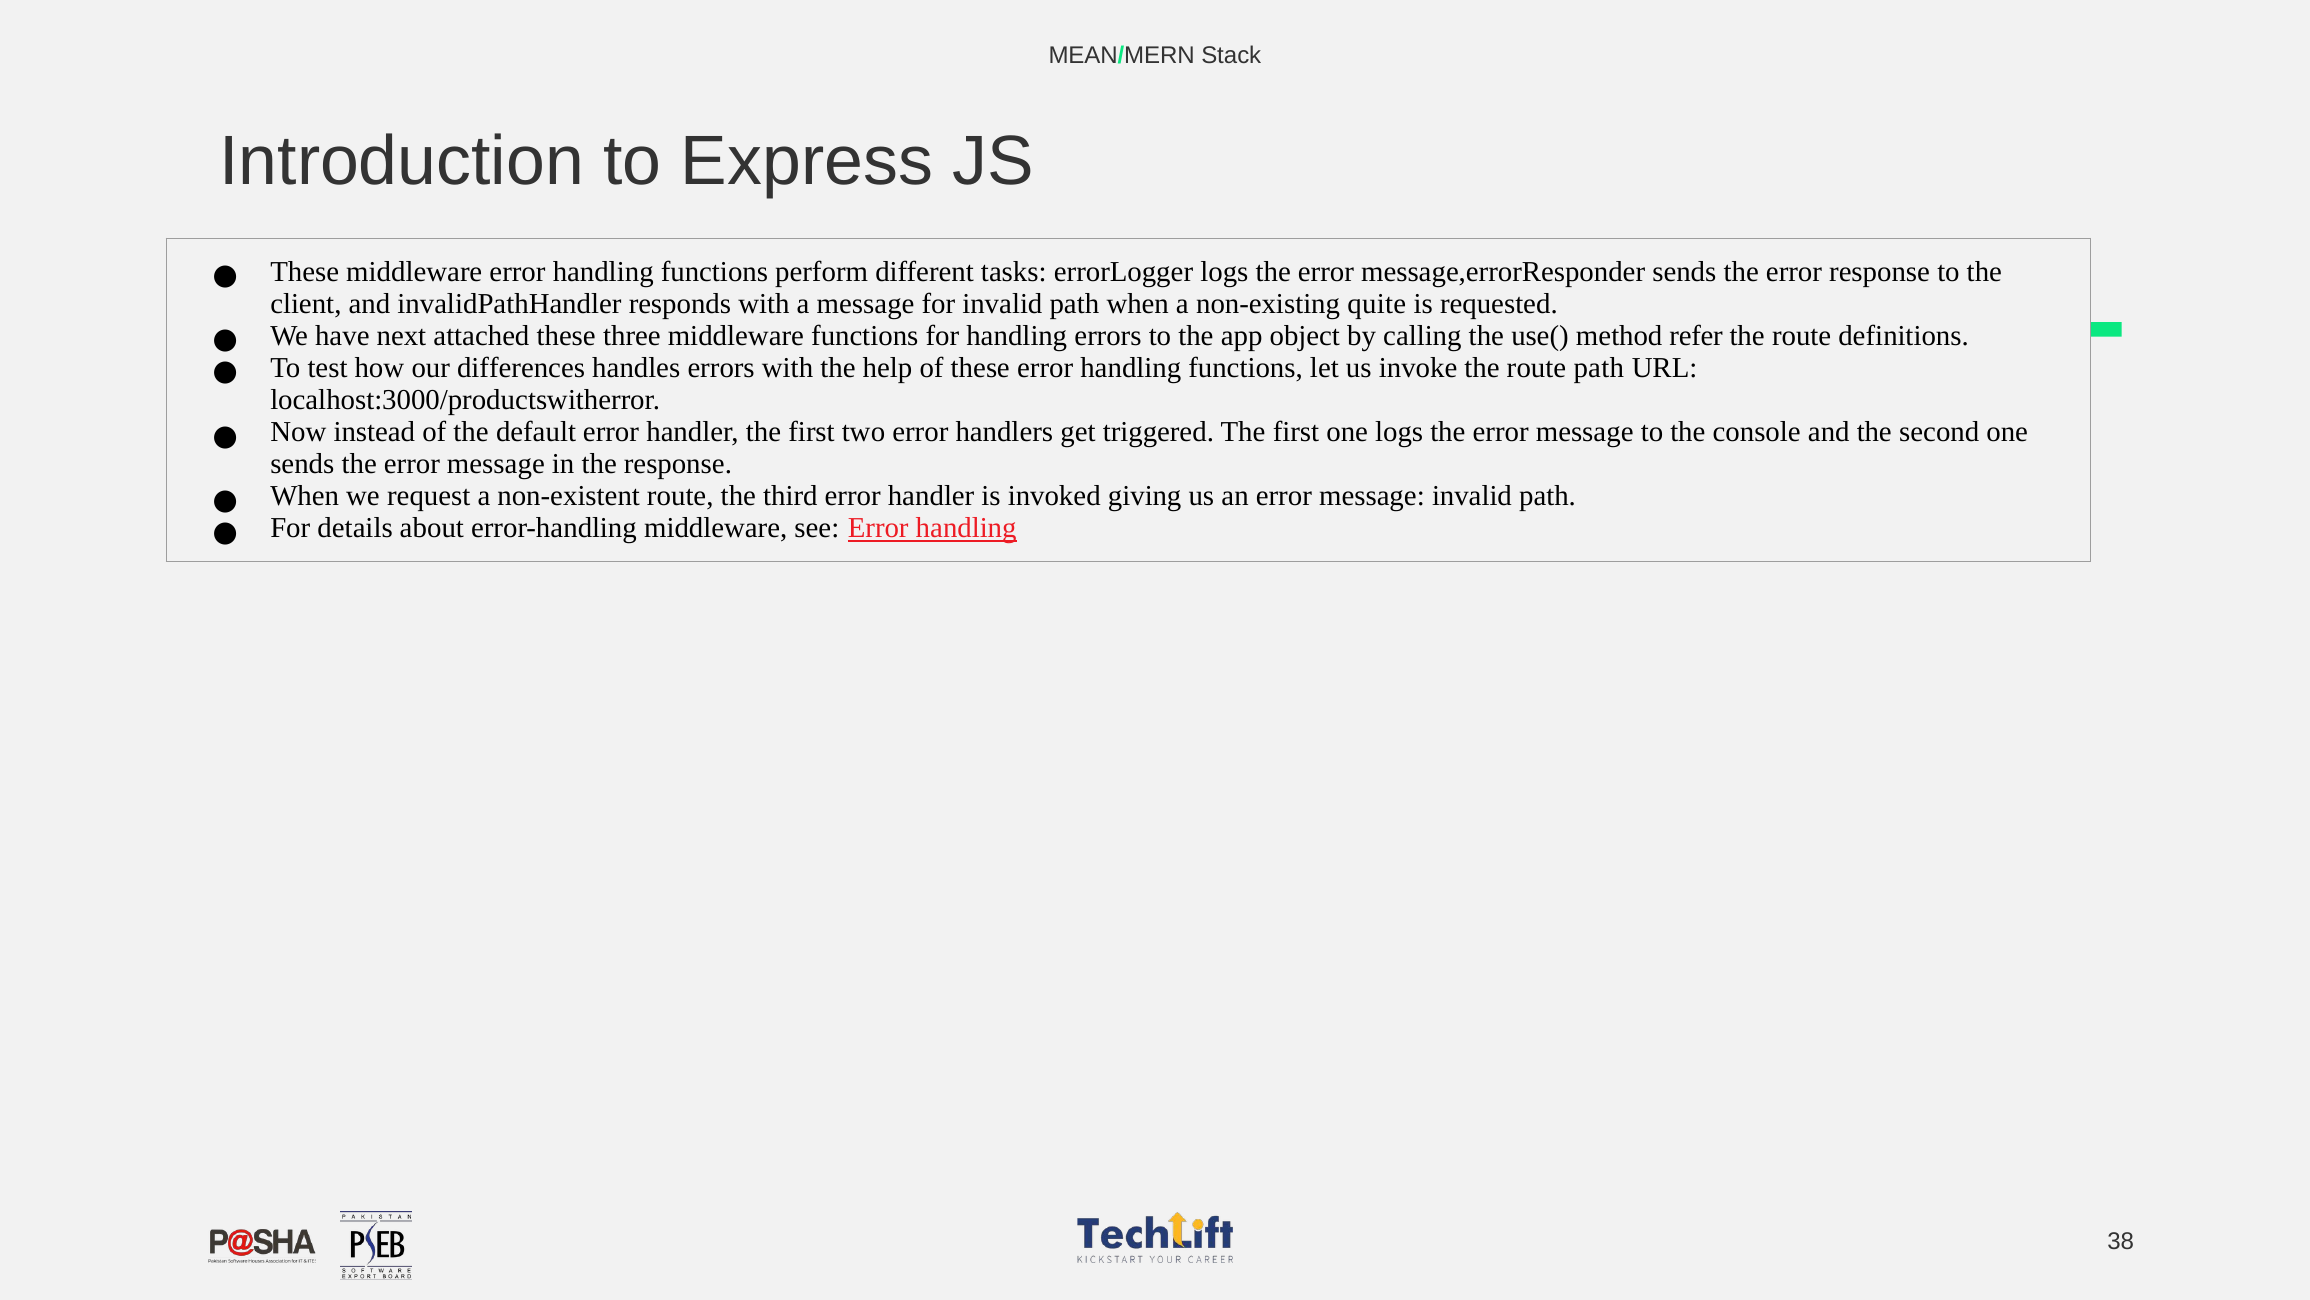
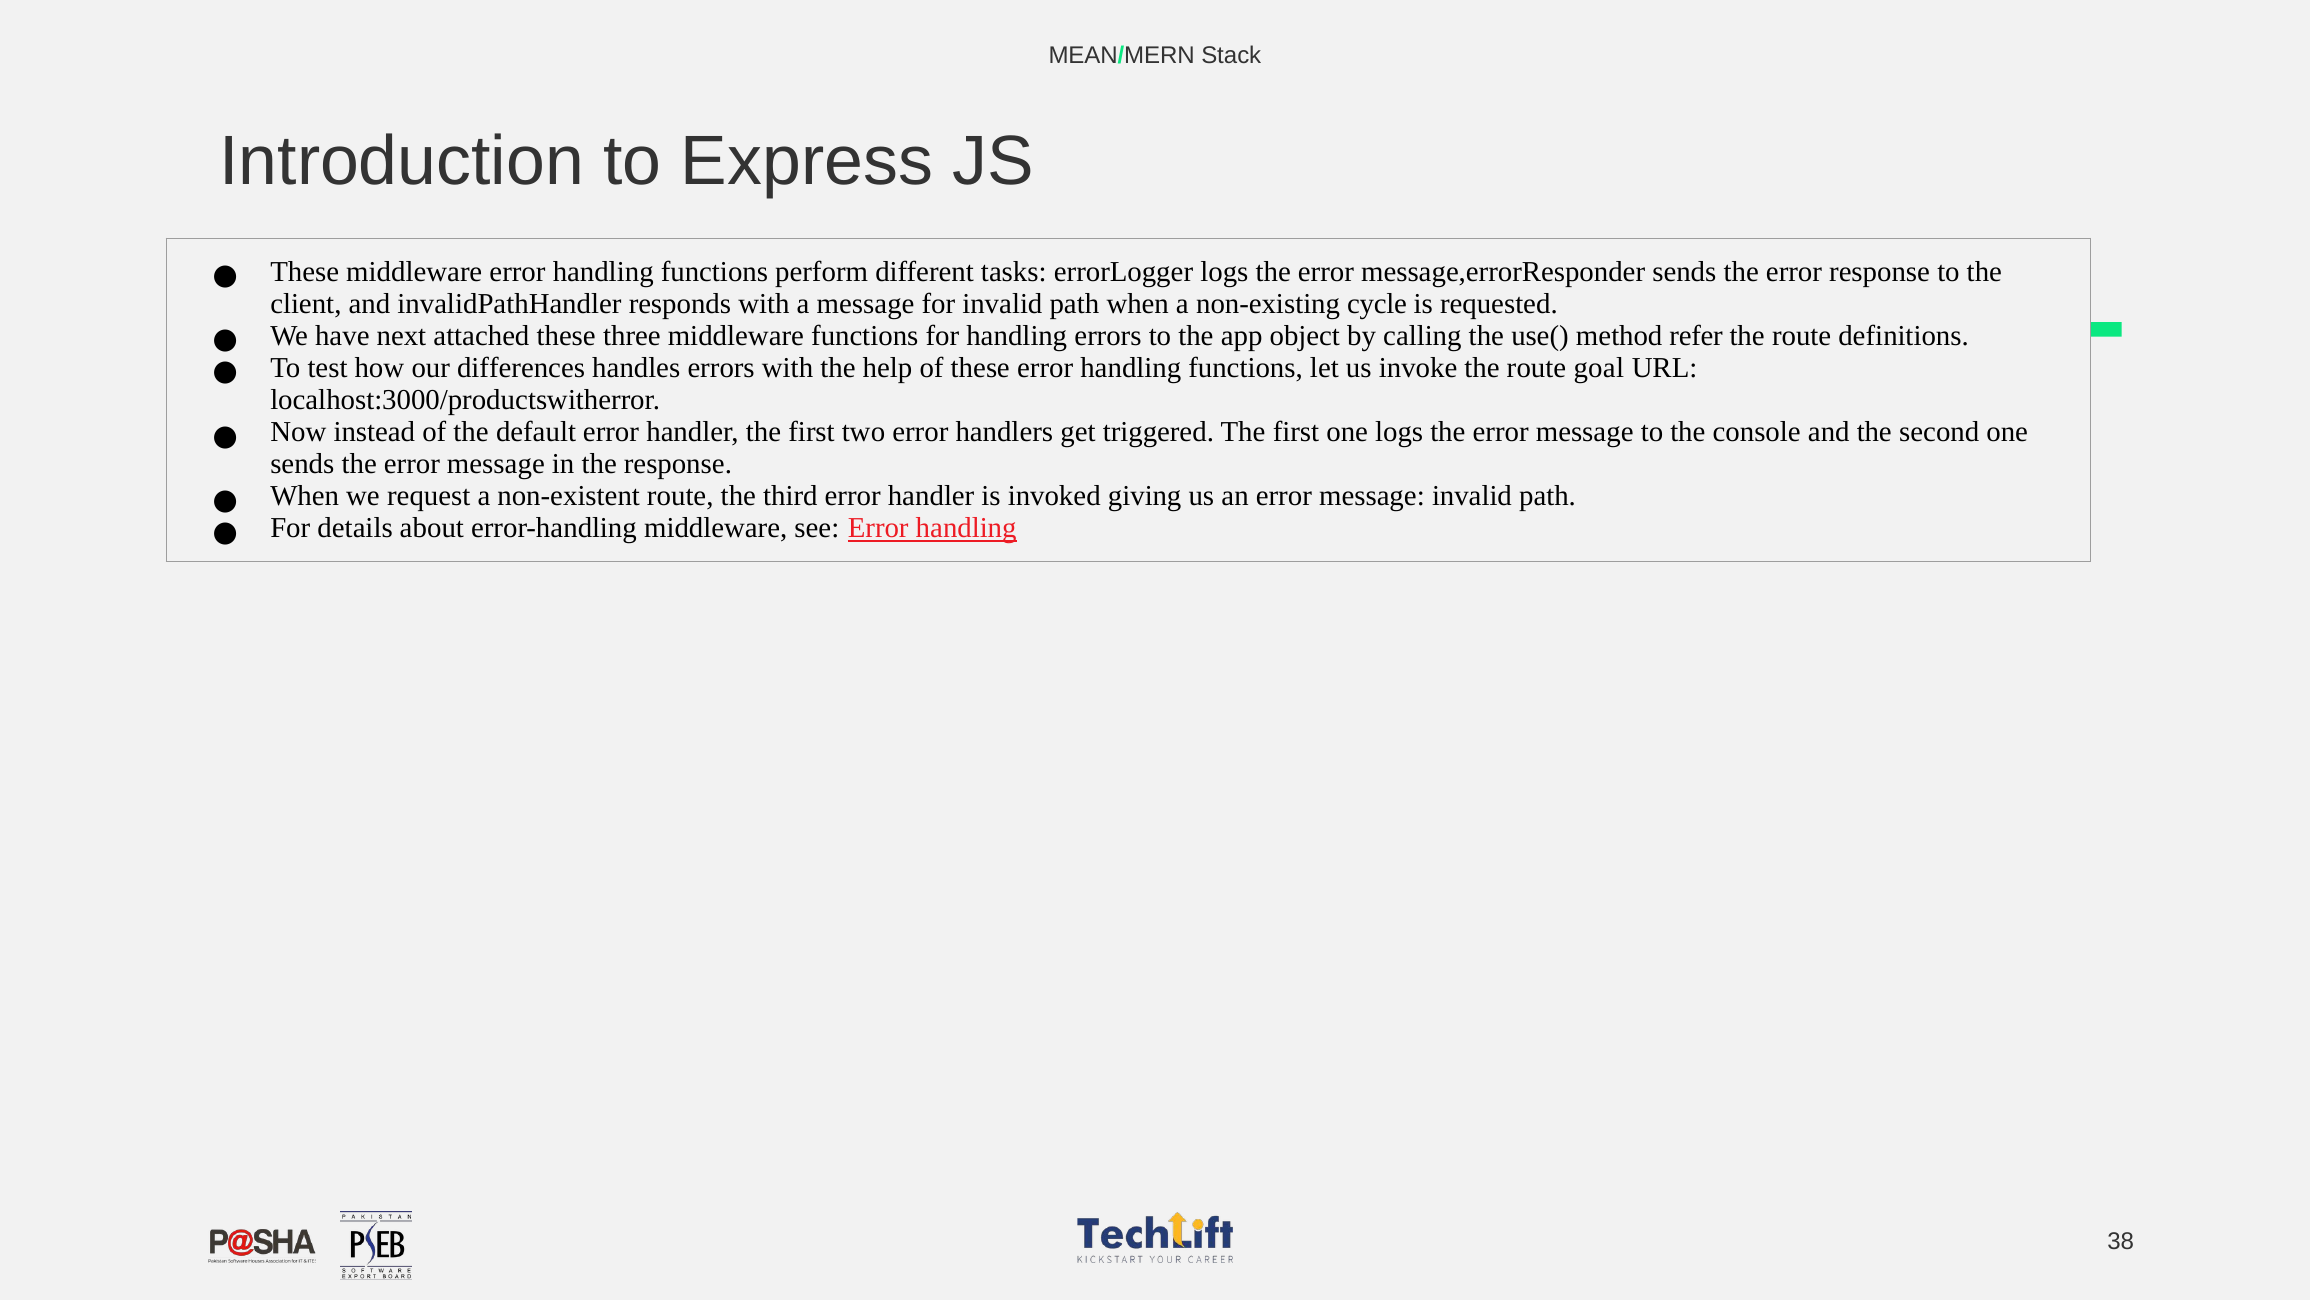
quite: quite -> cycle
route path: path -> goal
